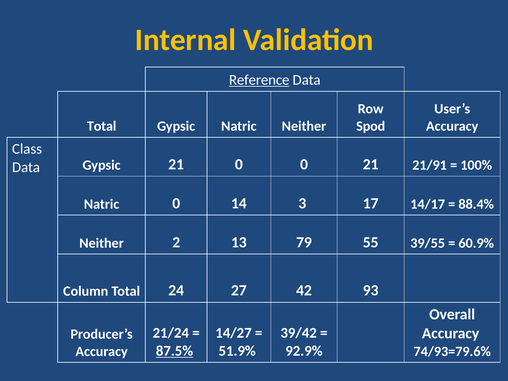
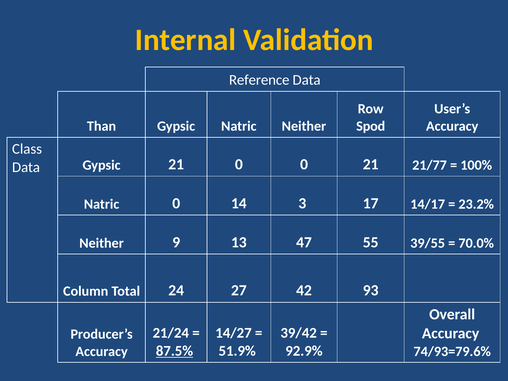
Reference underline: present -> none
Total at (102, 126): Total -> Than
21/91: 21/91 -> 21/77
88.4%: 88.4% -> 23.2%
2: 2 -> 9
79: 79 -> 47
60.9%: 60.9% -> 70.0%
